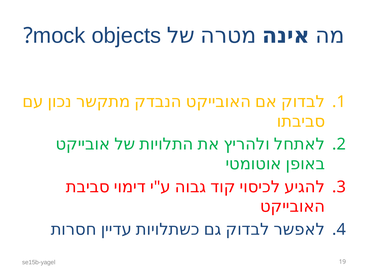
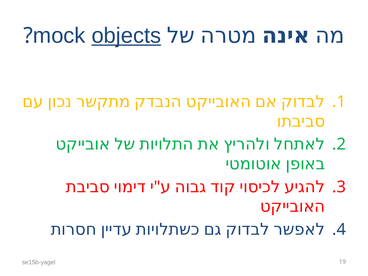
objects underline: none -> present
